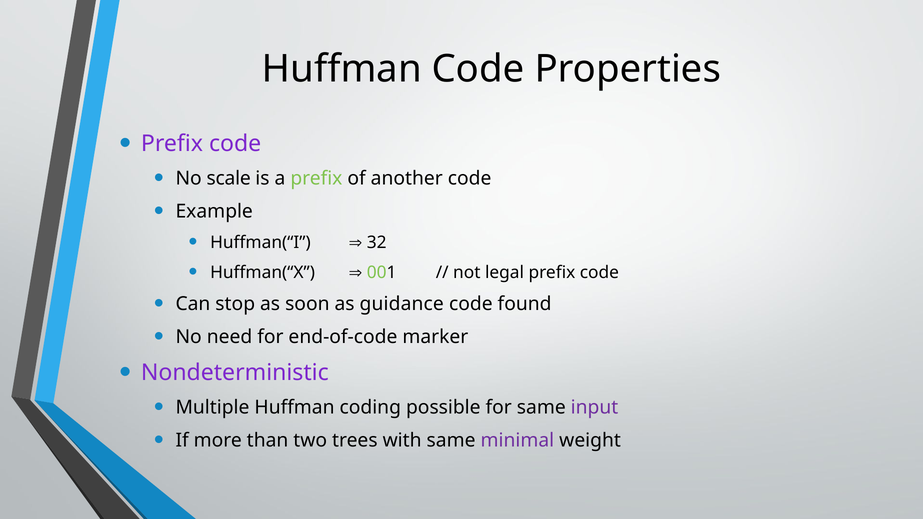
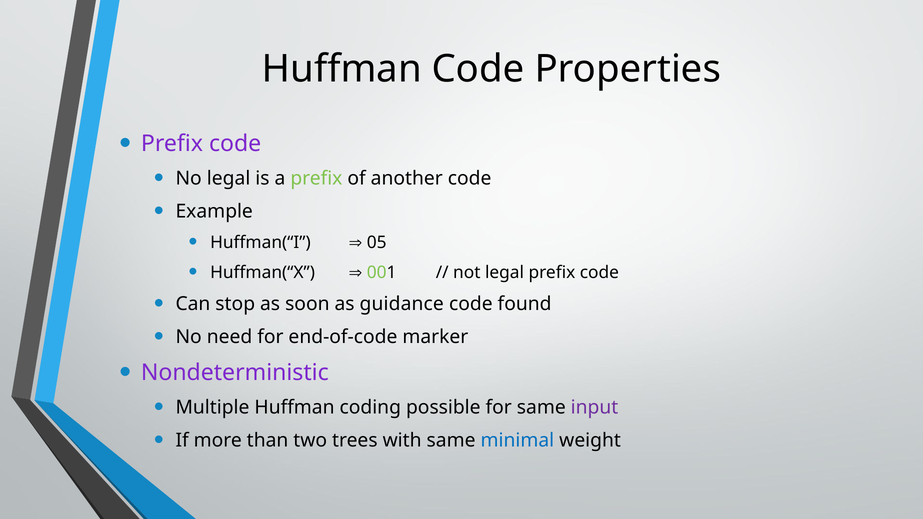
No scale: scale -> legal
32: 32 -> 05
minimal colour: purple -> blue
